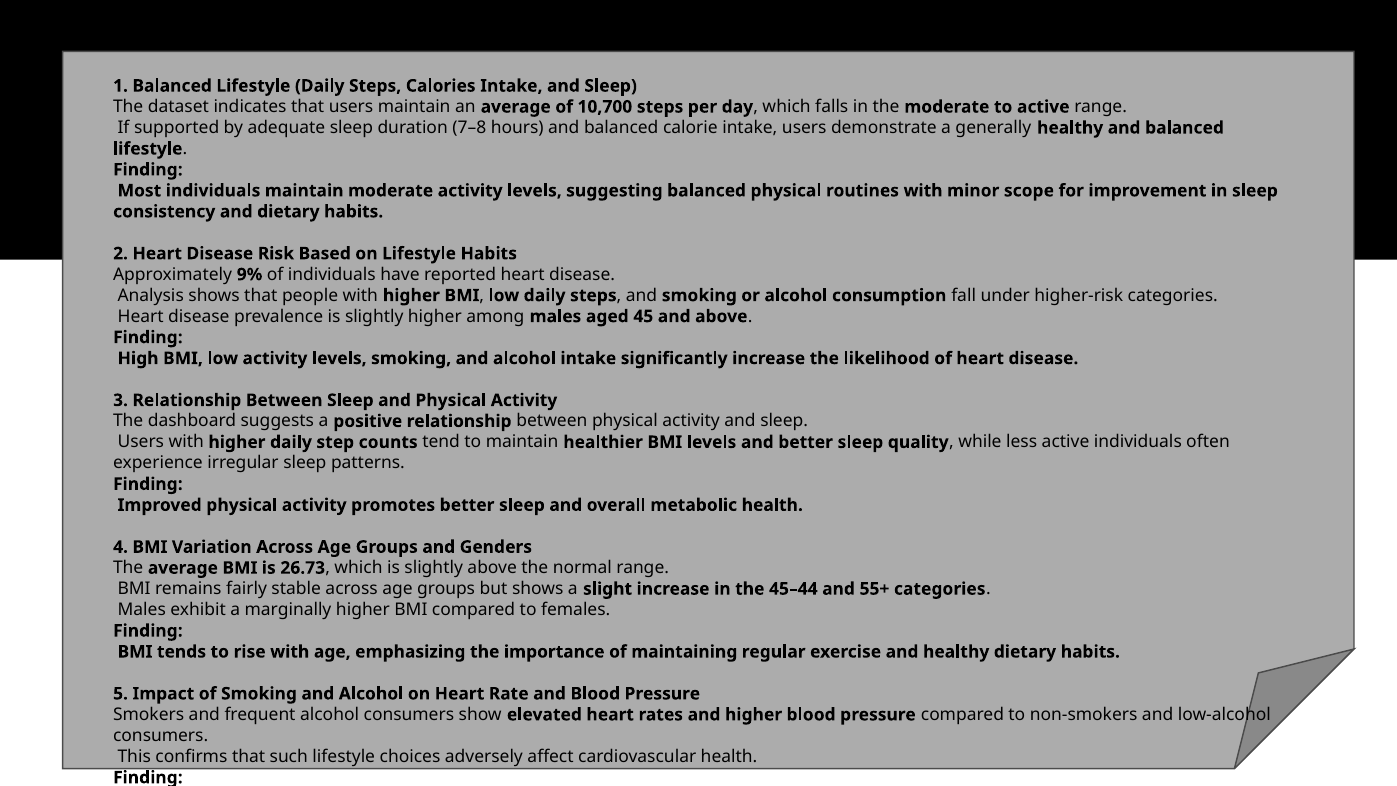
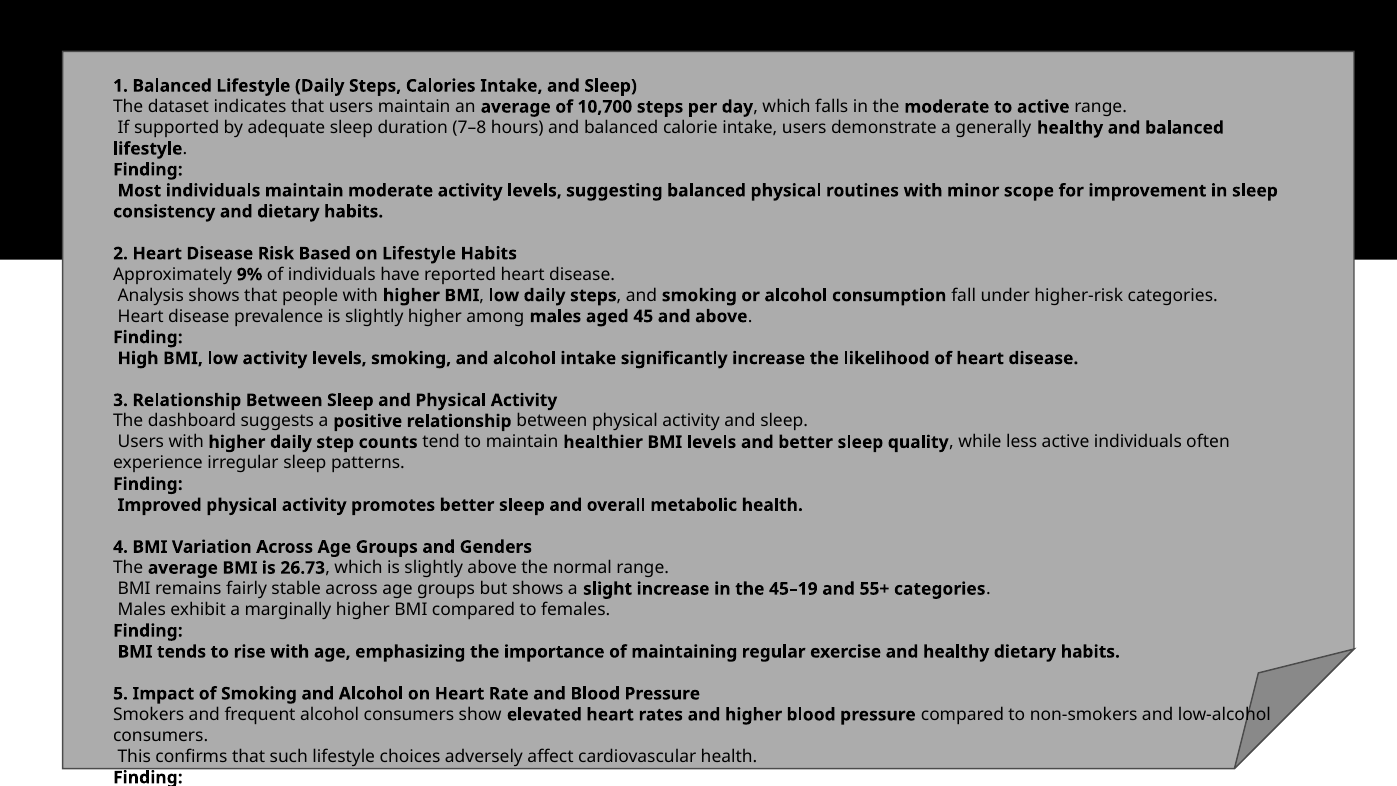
45–44: 45–44 -> 45–19
